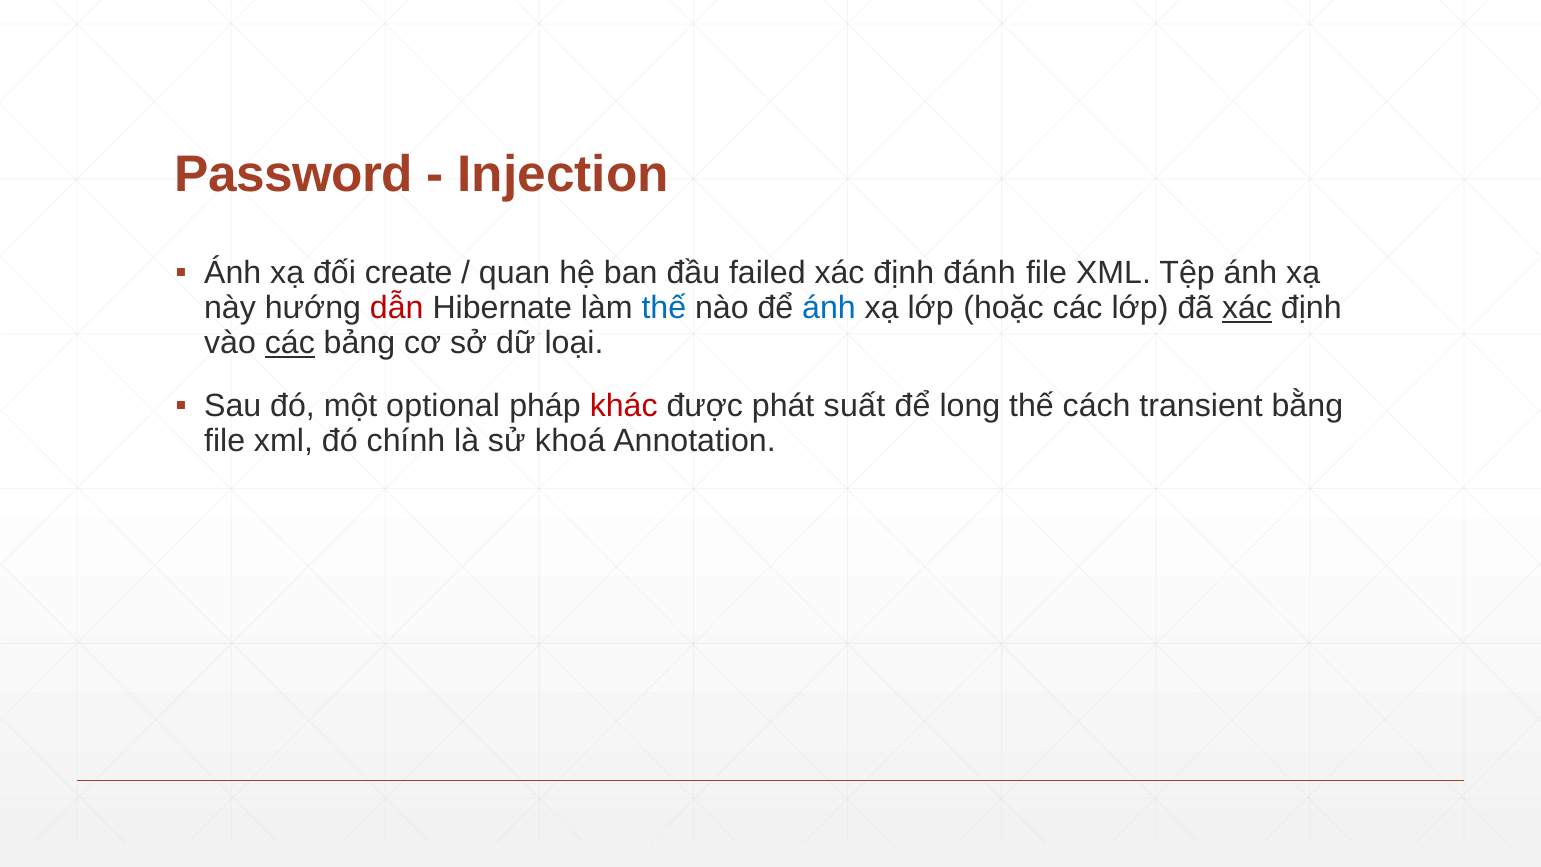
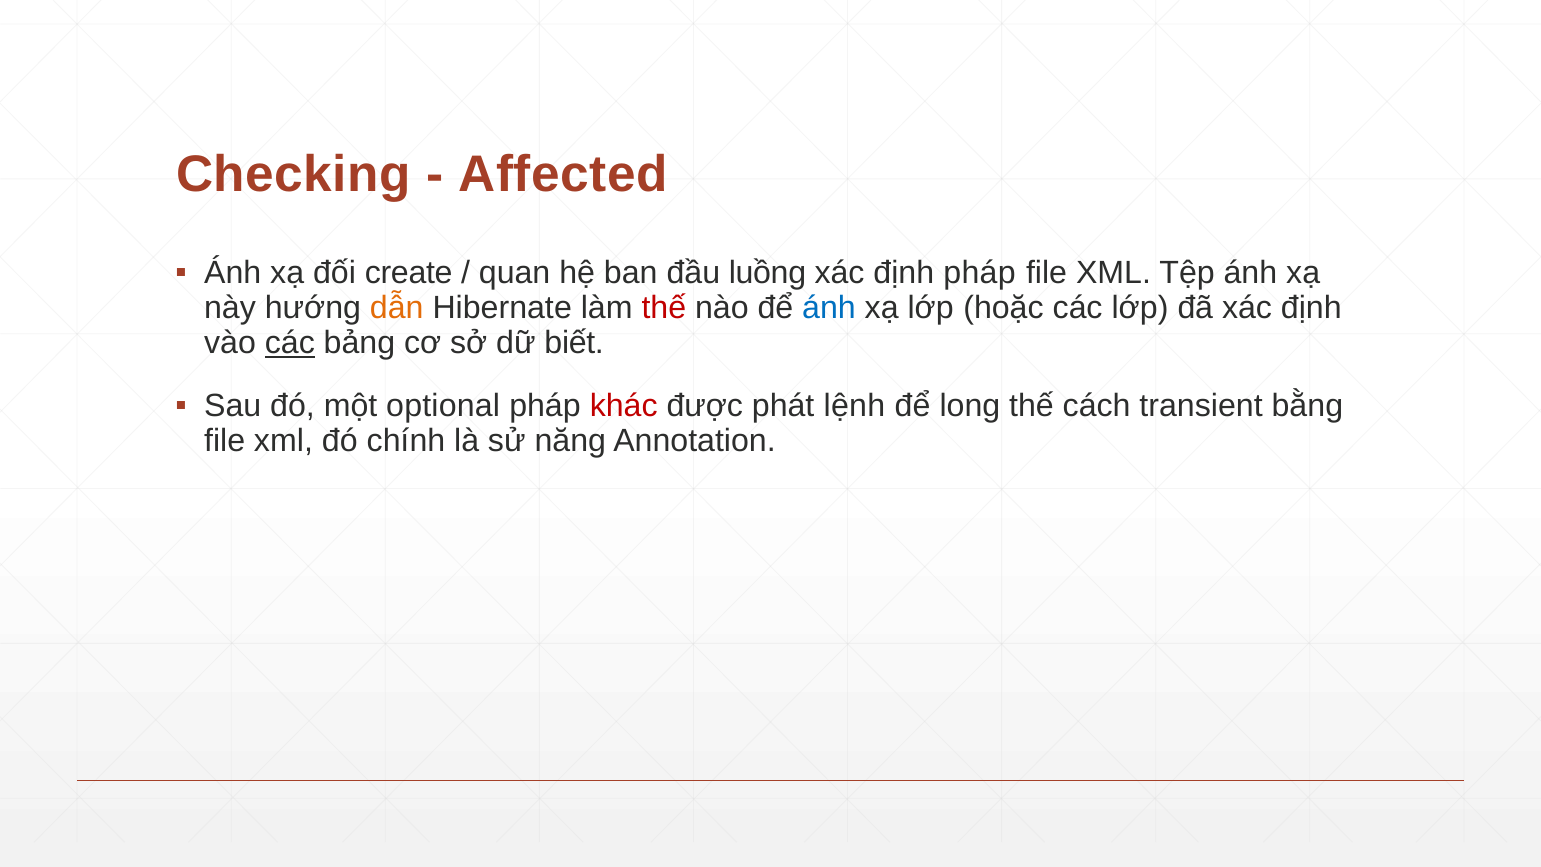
Password: Password -> Checking
Injection: Injection -> Affected
failed: failed -> luồng
định đánh: đánh -> pháp
dẫn colour: red -> orange
thế at (664, 308) colour: blue -> red
xác at (1247, 308) underline: present -> none
loại: loại -> biết
suất: suất -> lệnh
khoá: khoá -> năng
